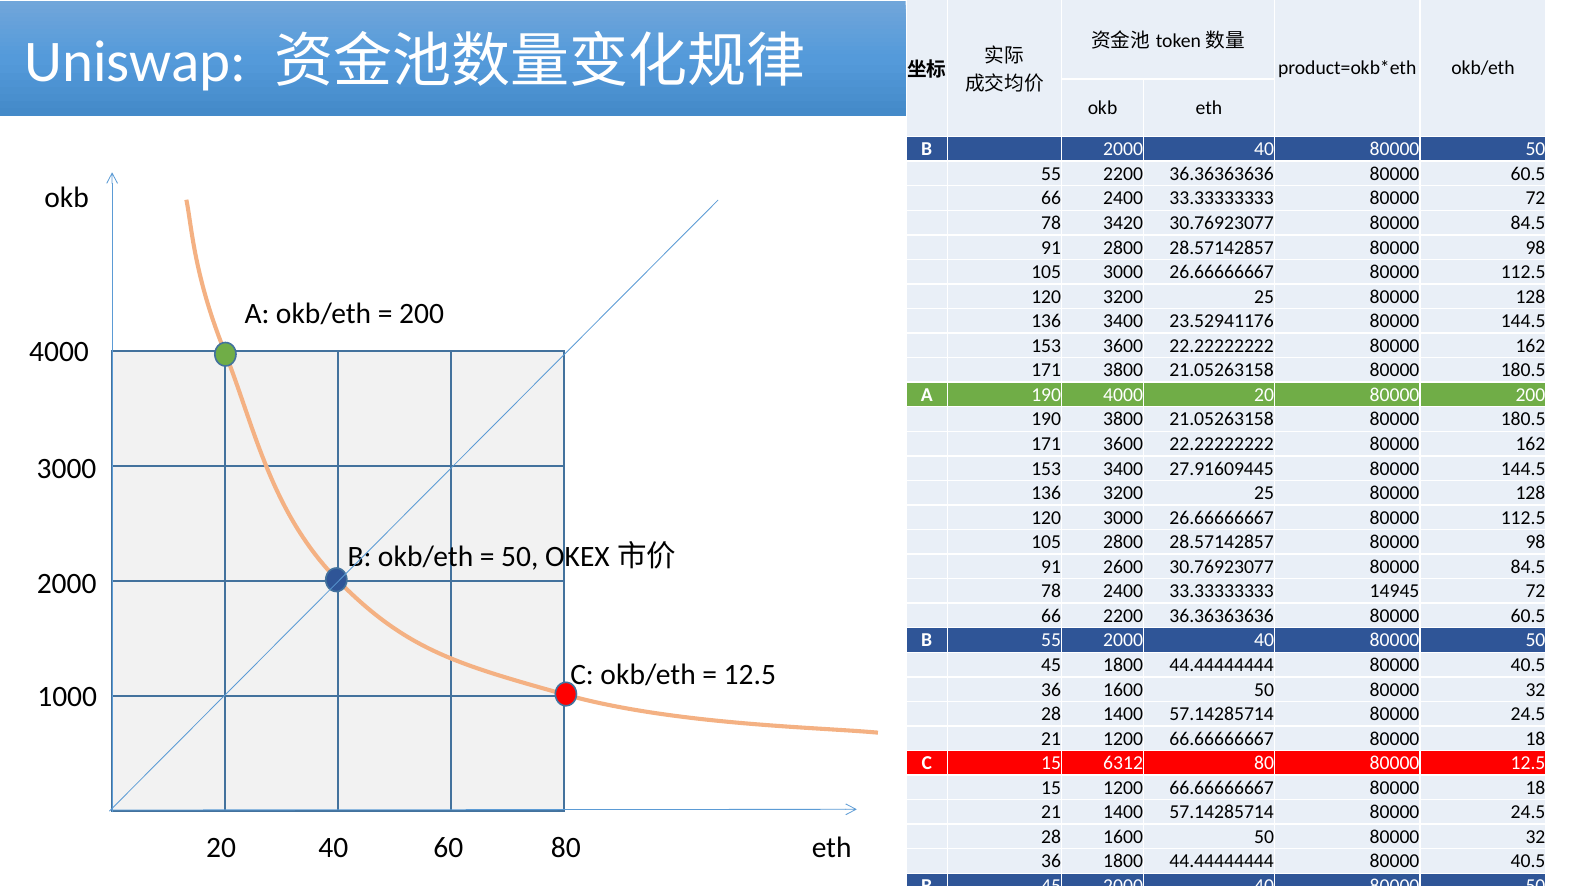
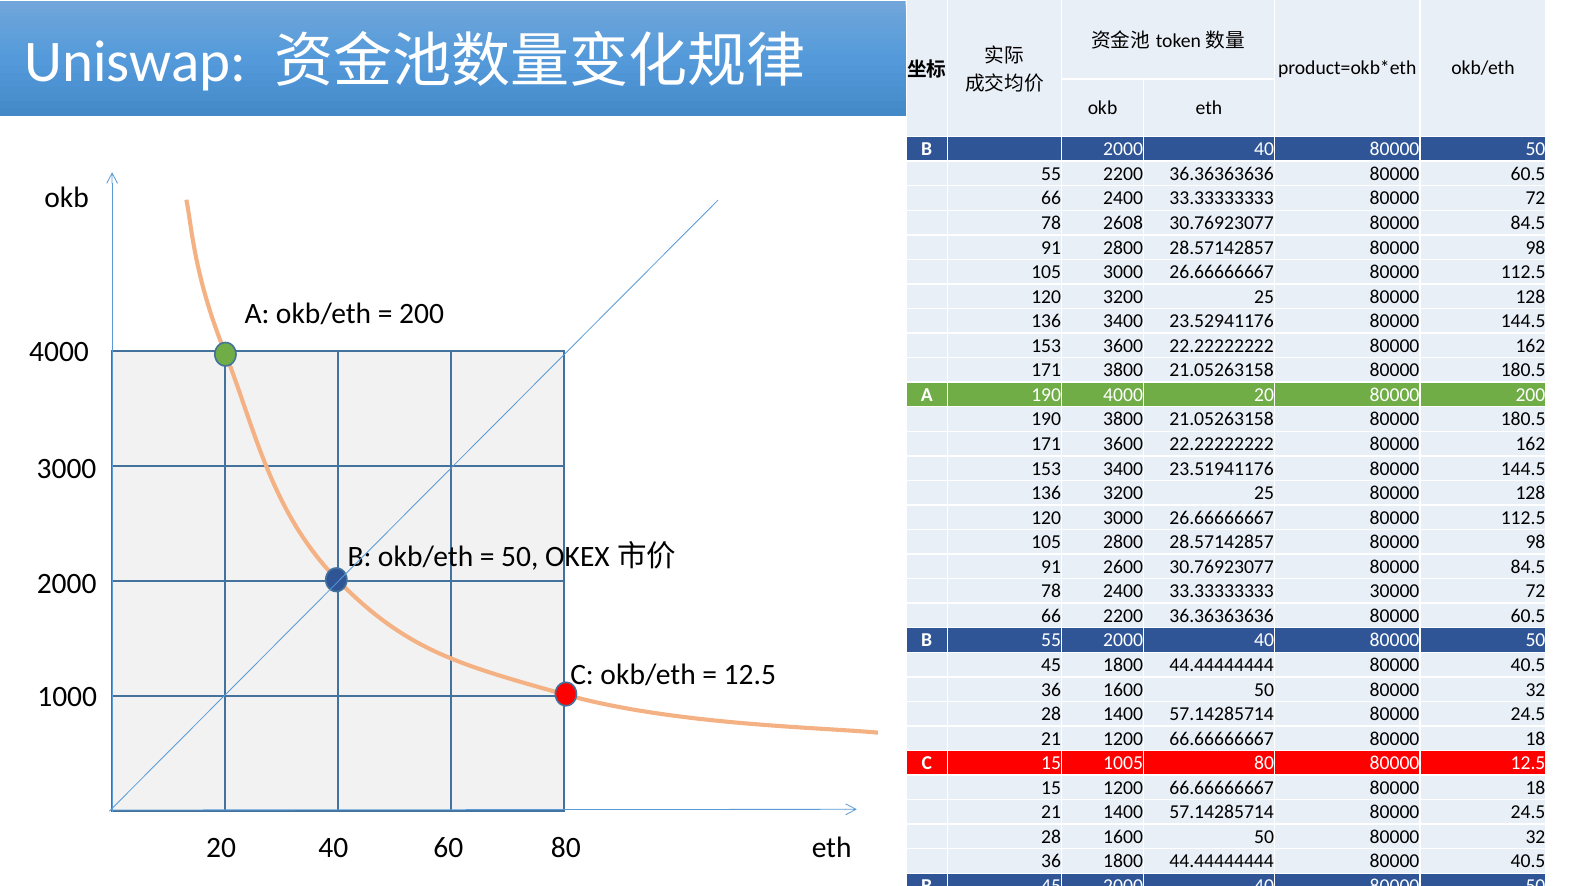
3420: 3420 -> 2608
27.91609445: 27.91609445 -> 23.51941176
14945: 14945 -> 30000
6312: 6312 -> 1005
